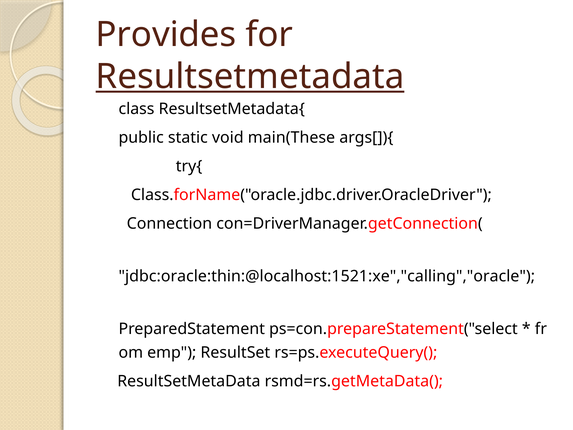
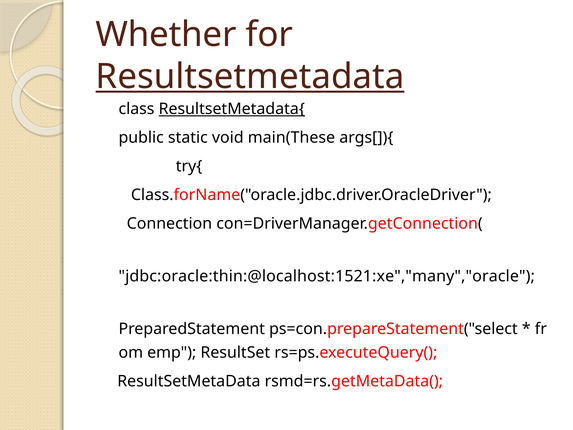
Provides: Provides -> Whether
ResultsetMetadata{ underline: none -> present
jdbc:oracle:thin:@localhost:1521:xe","calling","oracle: jdbc:oracle:thin:@localhost:1521:xe","calling","oracle -> jdbc:oracle:thin:@localhost:1521:xe","many","oracle
